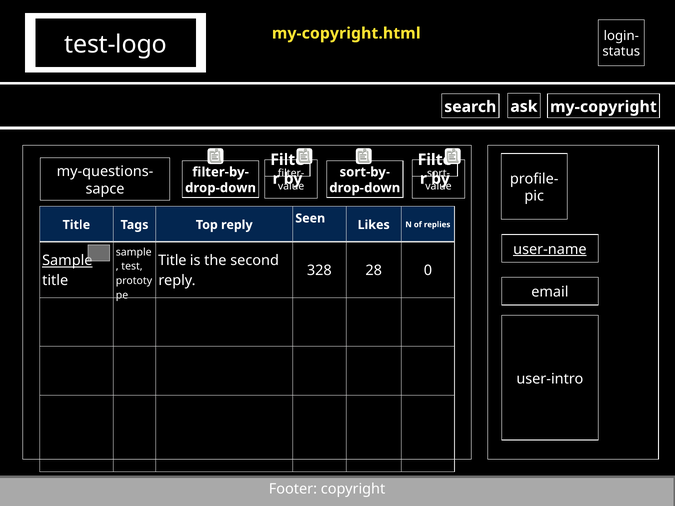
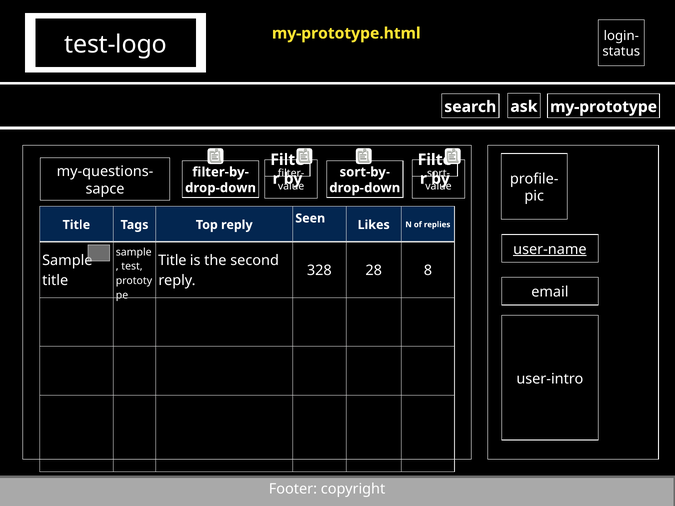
my-copyright.html: my-copyright.html -> my-prototype.html
my-copyright: my-copyright -> my-prototype
Sample at (67, 261) underline: present -> none
0: 0 -> 8
